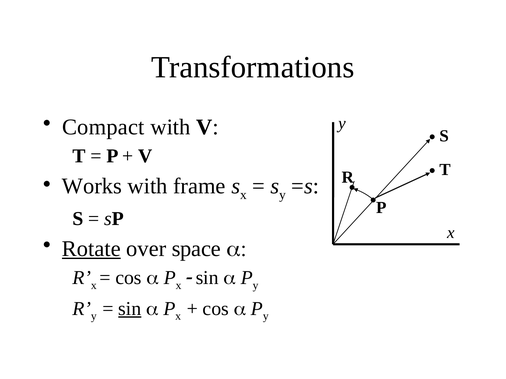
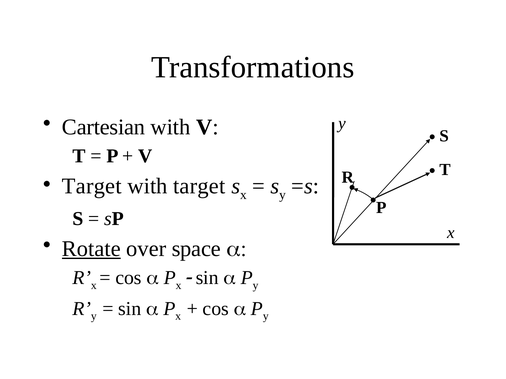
Compact: Compact -> Cartesian
Works at (92, 186): Works -> Target
with frame: frame -> target
sin at (130, 309) underline: present -> none
